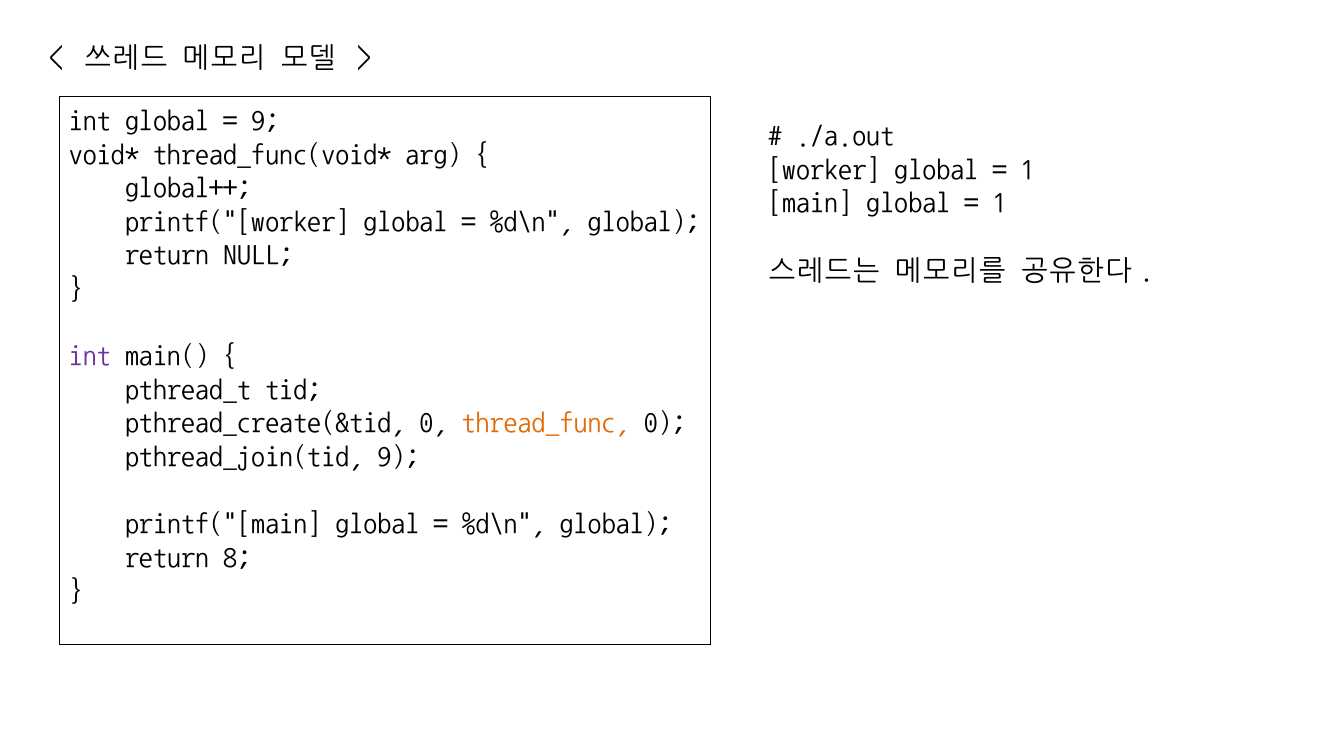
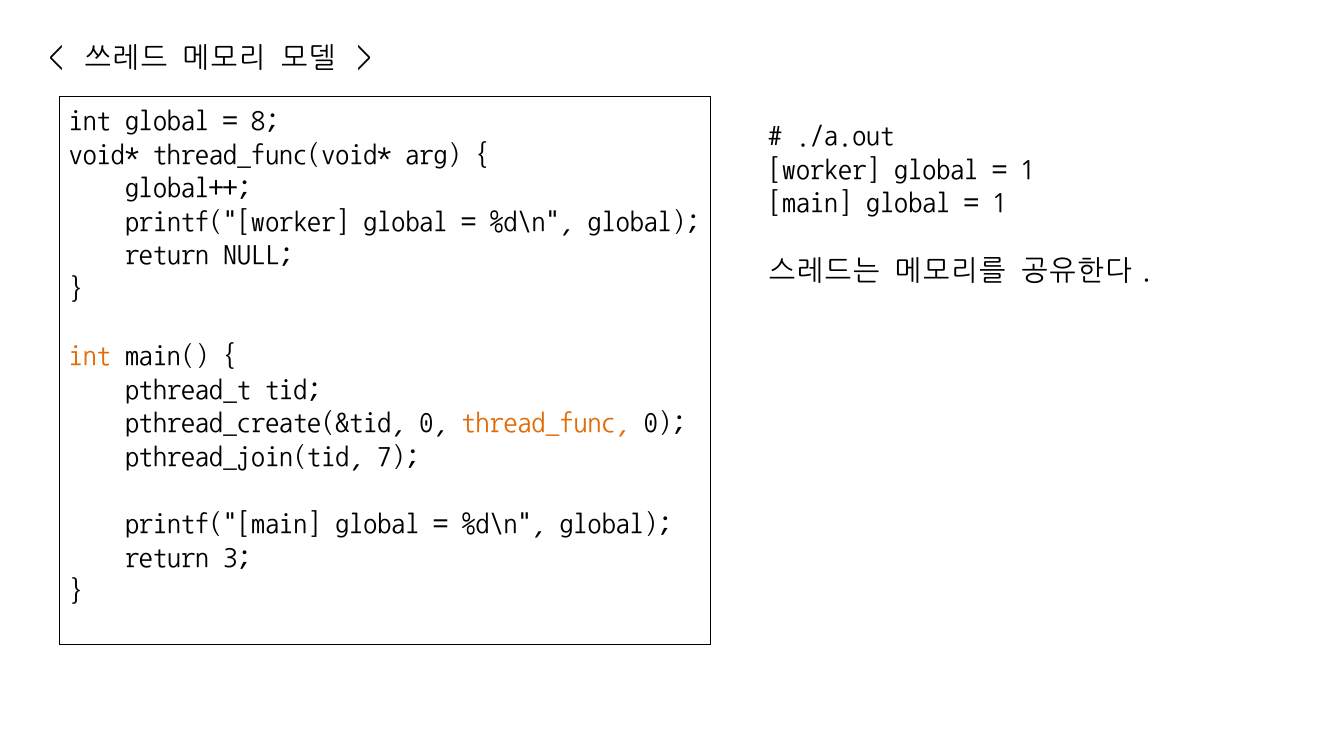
9 at (265, 120): 9 -> 8
int at (90, 355) colour: purple -> orange
pthread_join(tid 9: 9 -> 7
8: 8 -> 3
